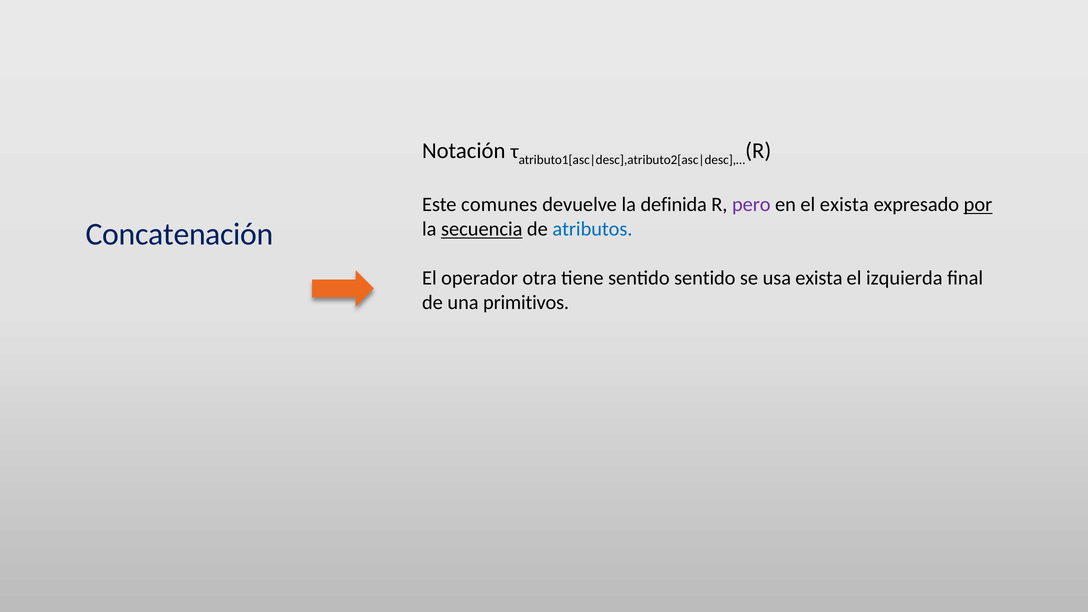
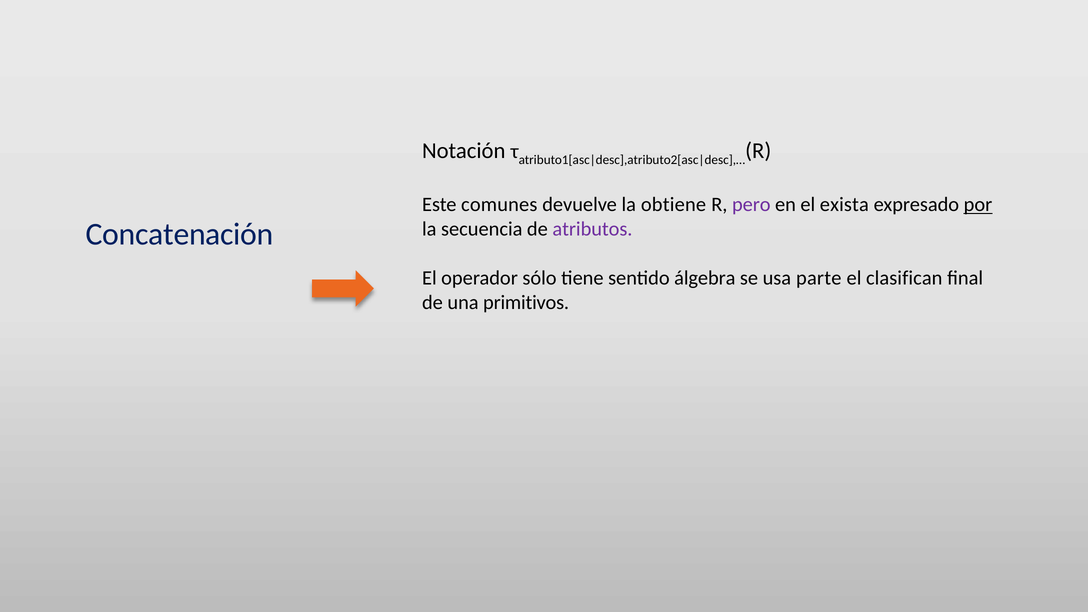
definida: definida -> obtiene
secuencia underline: present -> none
atributos colour: blue -> purple
otra: otra -> sólo
sentido sentido: sentido -> álgebra
usa exista: exista -> parte
izquierda: izquierda -> clasifican
